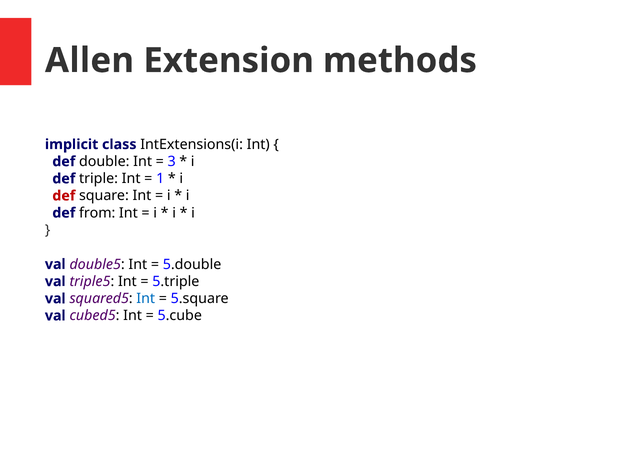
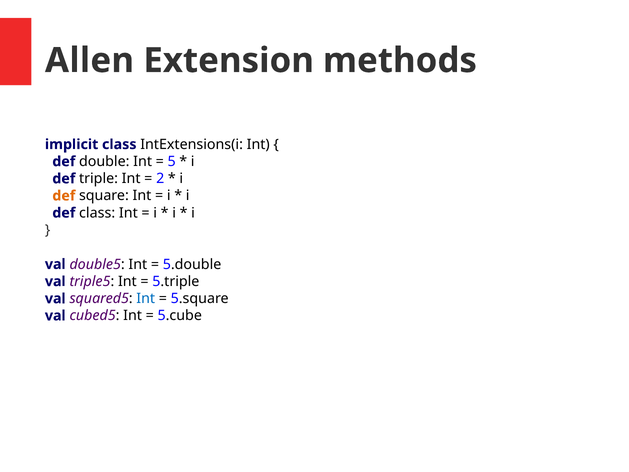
3: 3 -> 5
1: 1 -> 2
def at (64, 196) colour: red -> orange
def from: from -> class
